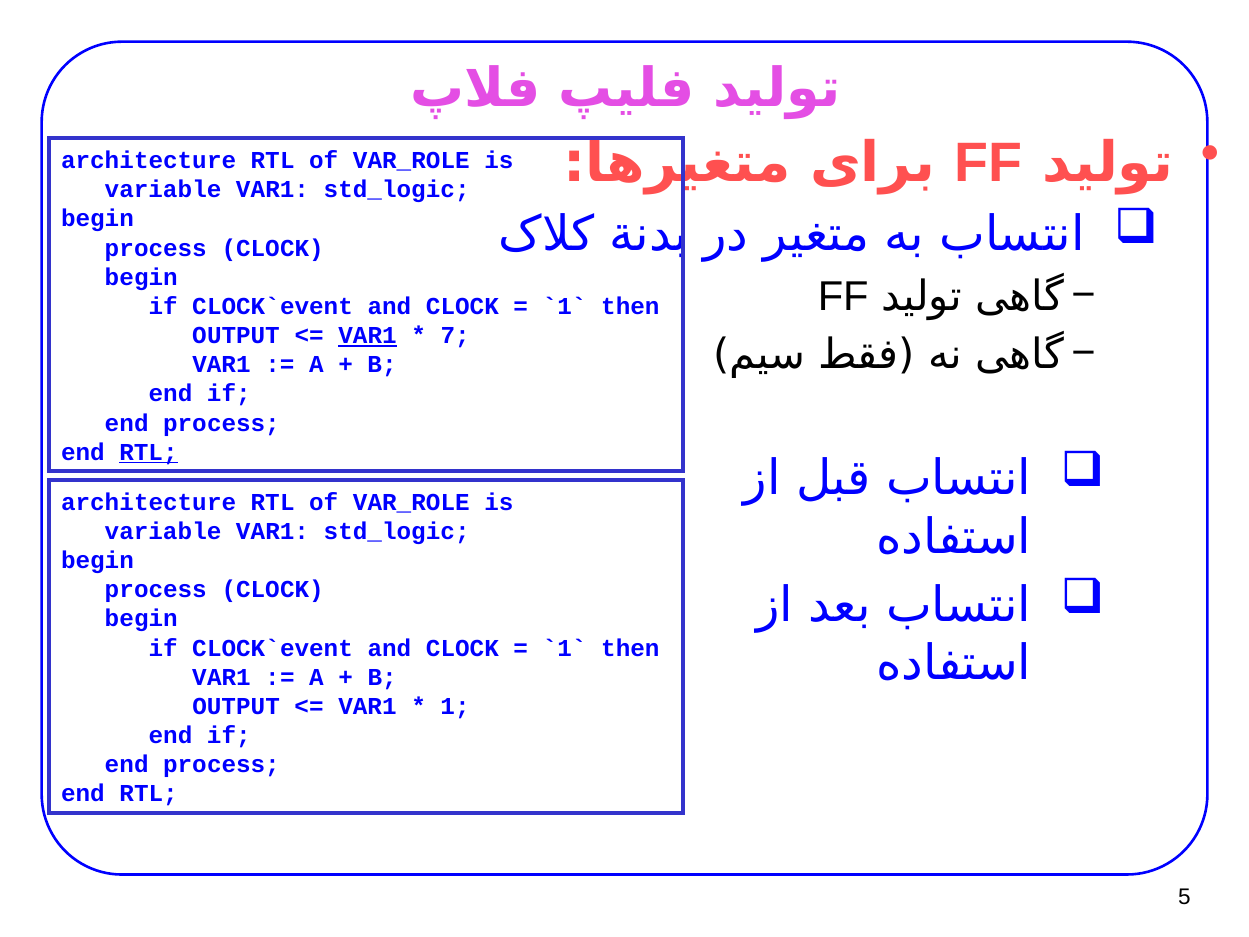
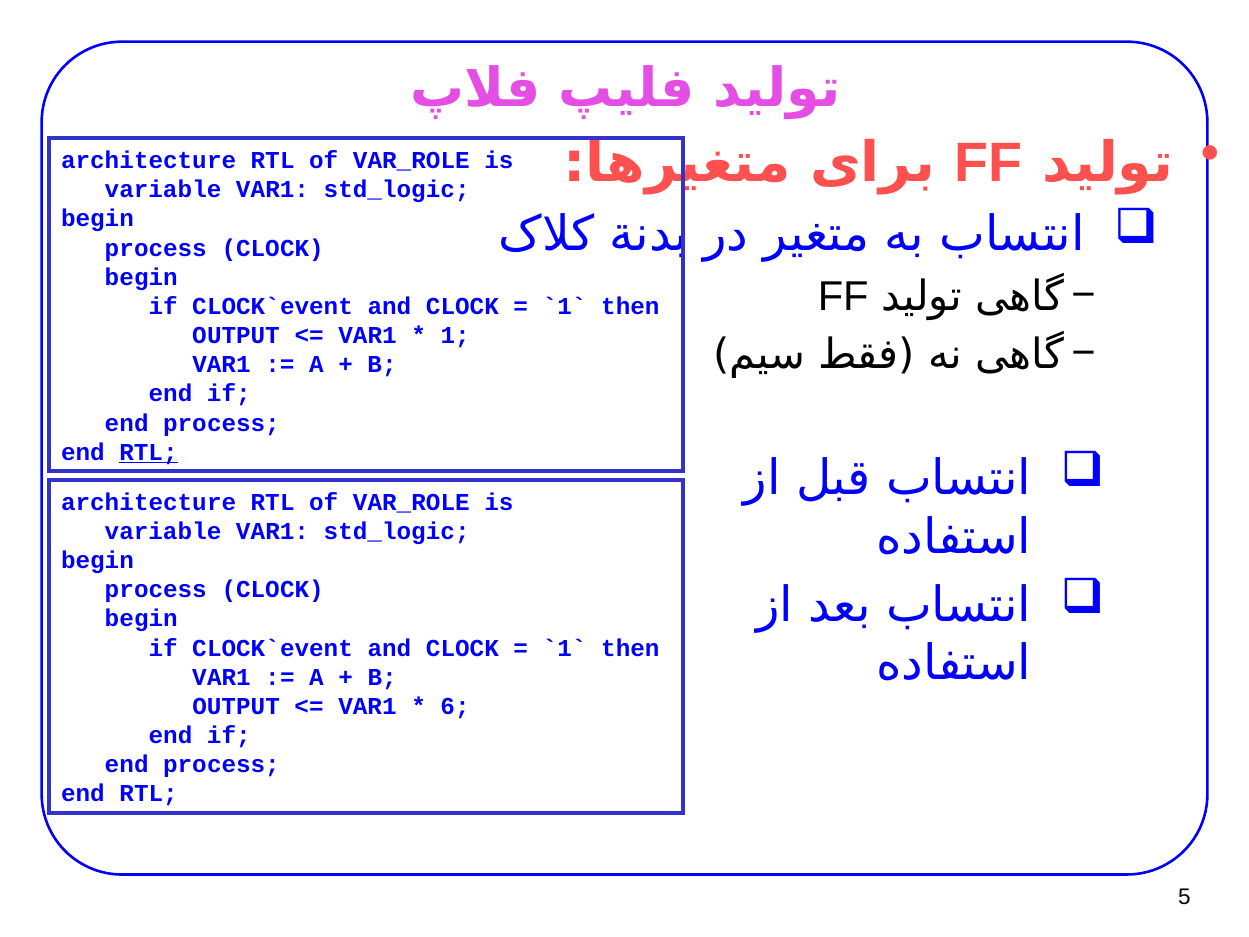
VAR1 at (368, 336) underline: present -> none
7: 7 -> 1
1: 1 -> 6
